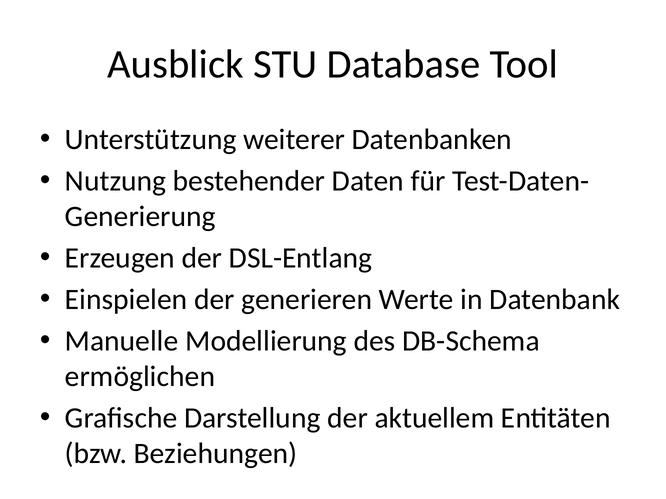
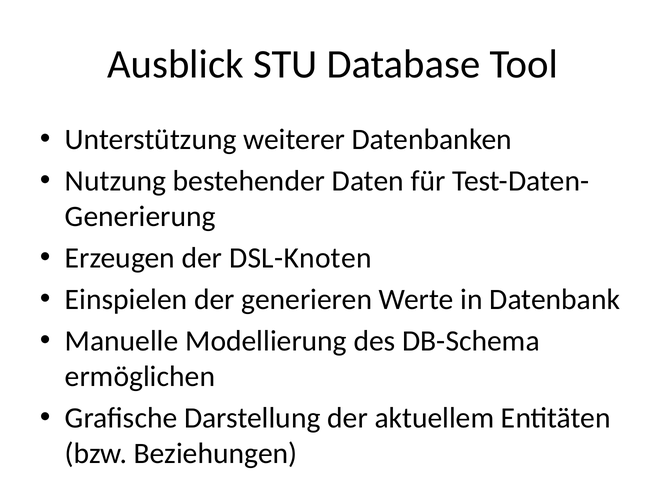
DSL-Entlang: DSL-Entlang -> DSL-Knoten
